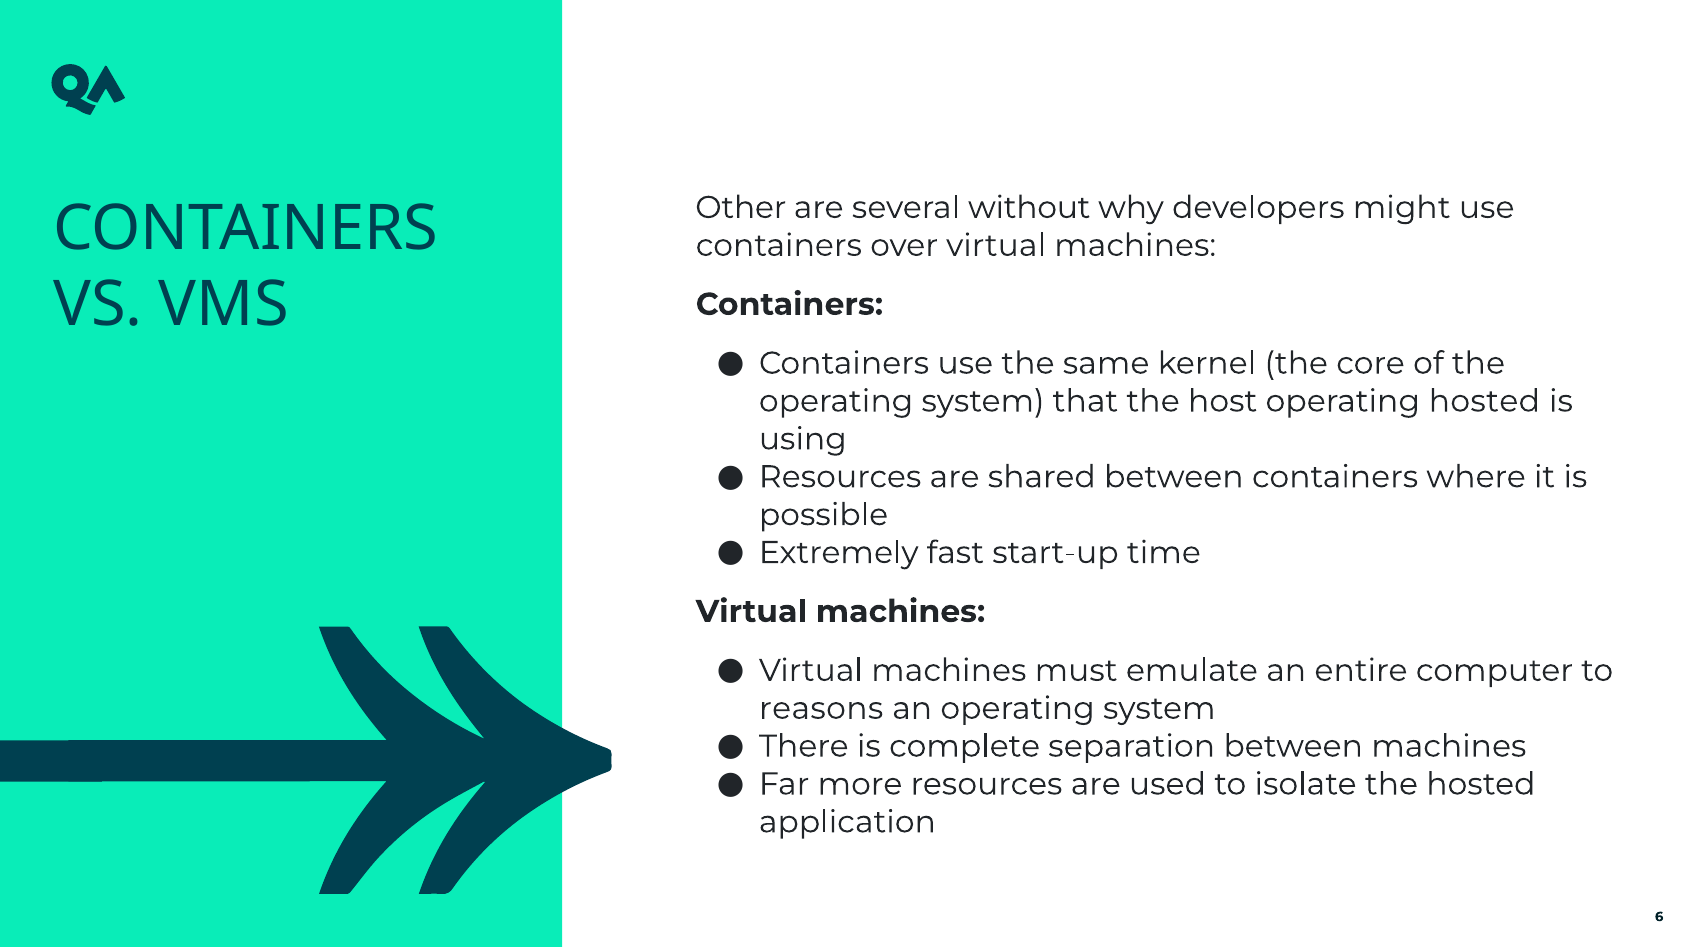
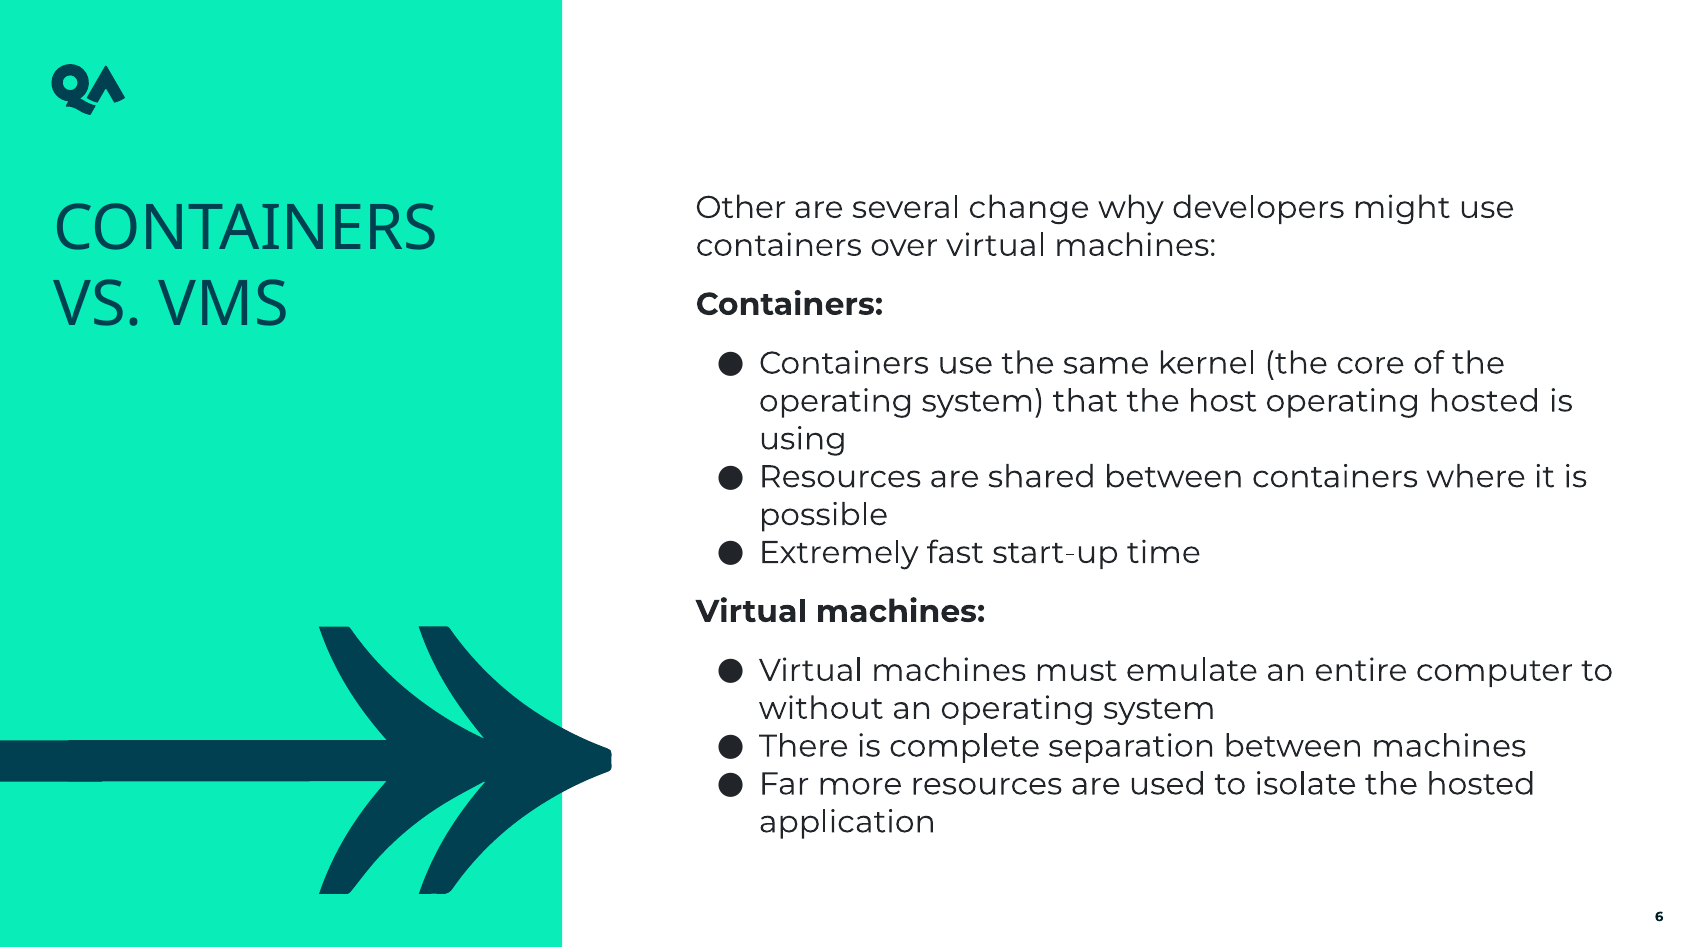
without: without -> change
reasons: reasons -> without
